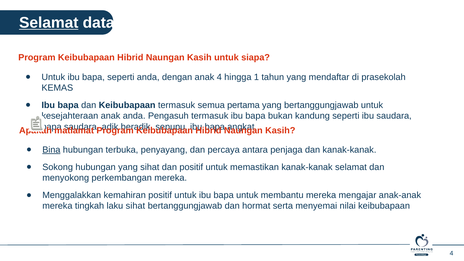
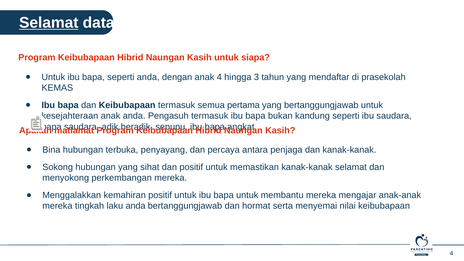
1: 1 -> 3
Bina underline: present -> none
laku sihat: sihat -> anda
